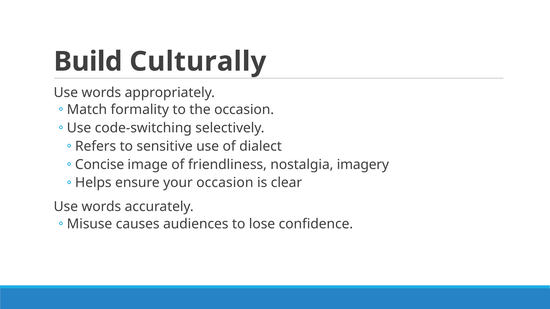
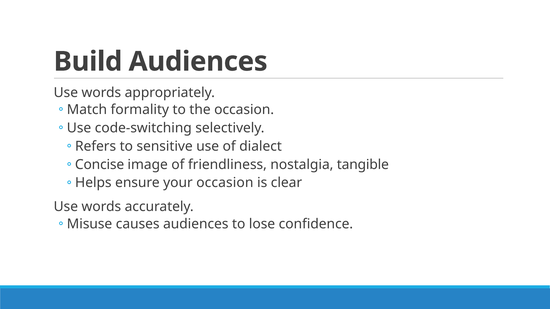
Build Culturally: Culturally -> Audiences
imagery: imagery -> tangible
